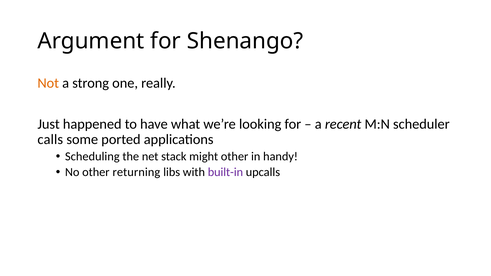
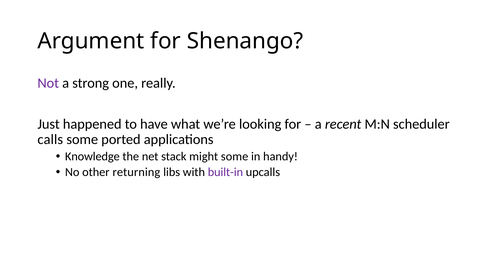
Not colour: orange -> purple
Scheduling: Scheduling -> Knowledge
might other: other -> some
